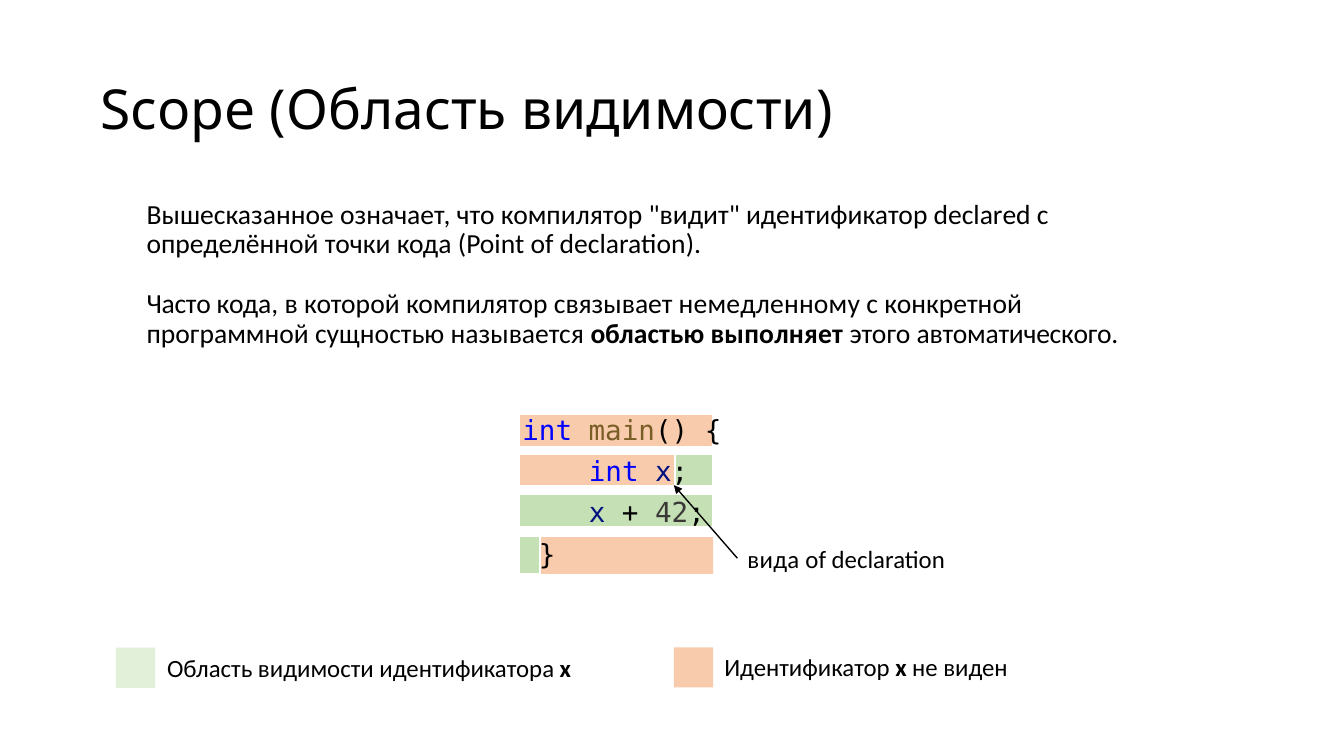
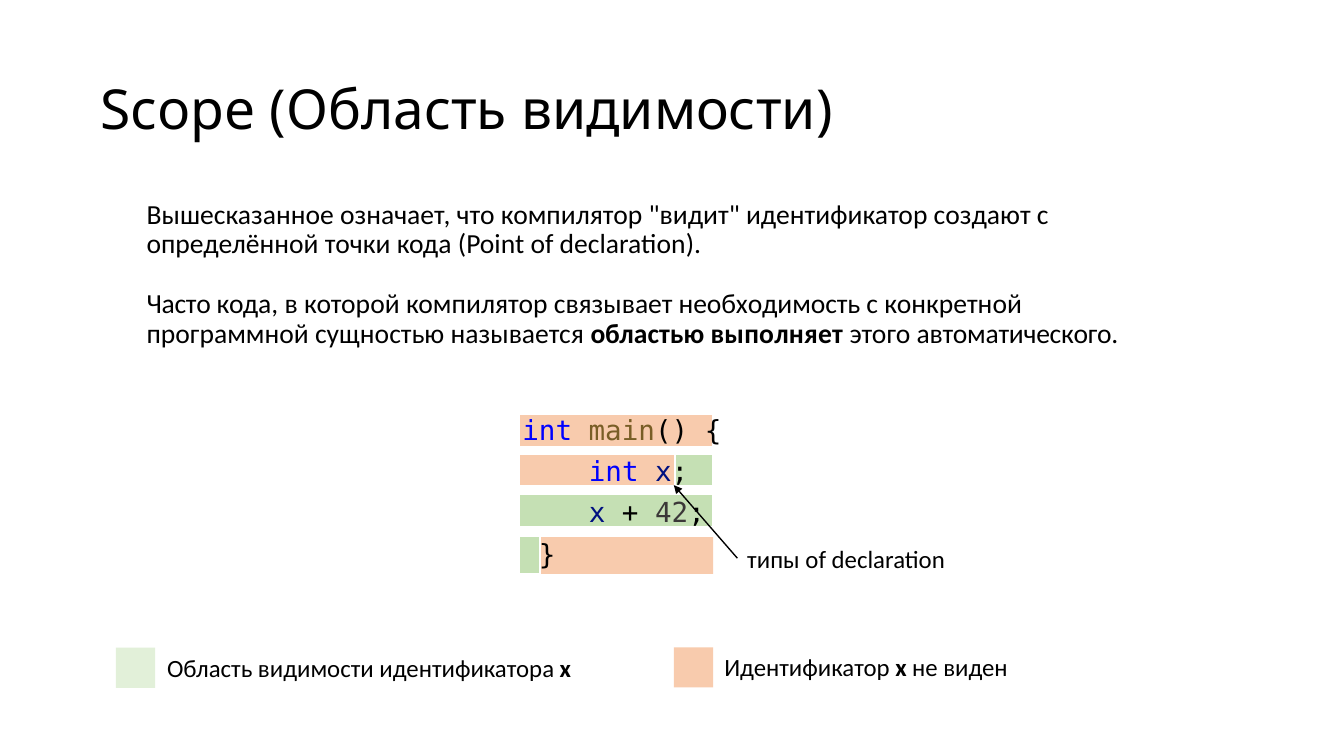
declared: declared -> создают
немедленному: немедленному -> необходимость
вида: вида -> типы
